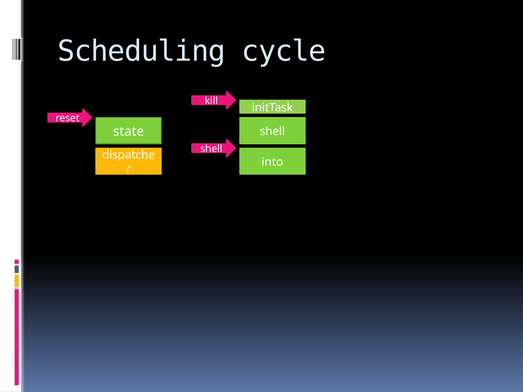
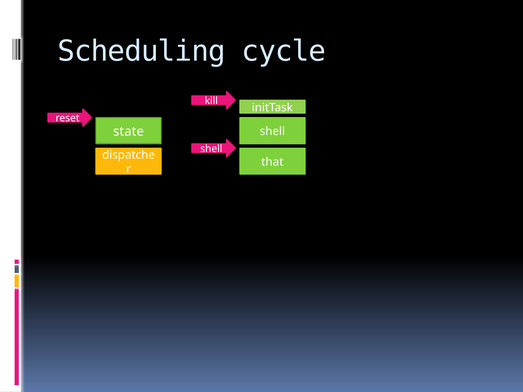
into: into -> that
